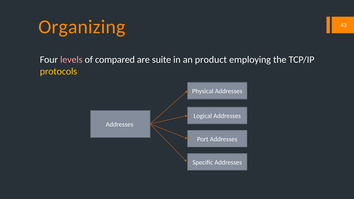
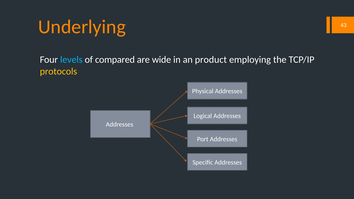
Organizing: Organizing -> Underlying
levels colour: pink -> light blue
suite: suite -> wide
